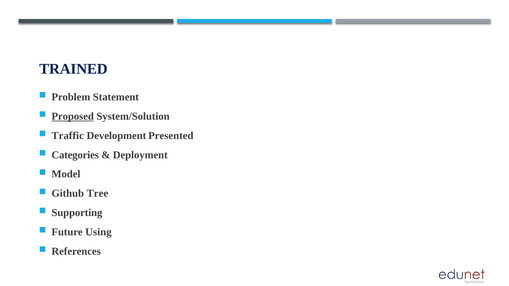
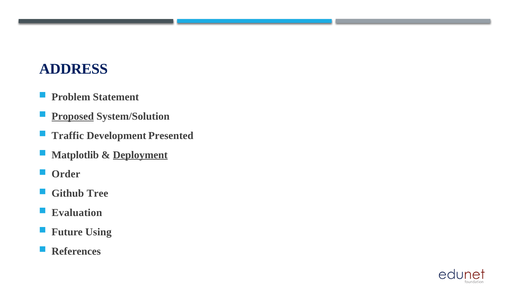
TRAINED: TRAINED -> ADDRESS
Categories: Categories -> Matplotlib
Deployment underline: none -> present
Model: Model -> Order
Supporting: Supporting -> Evaluation
